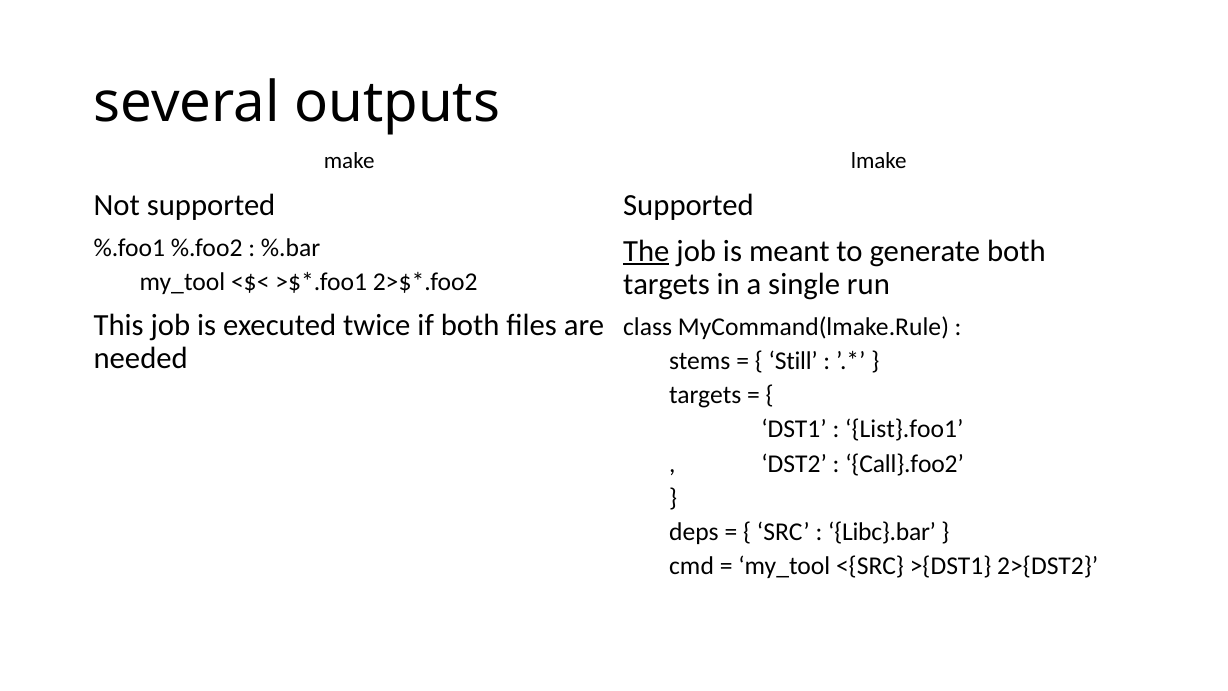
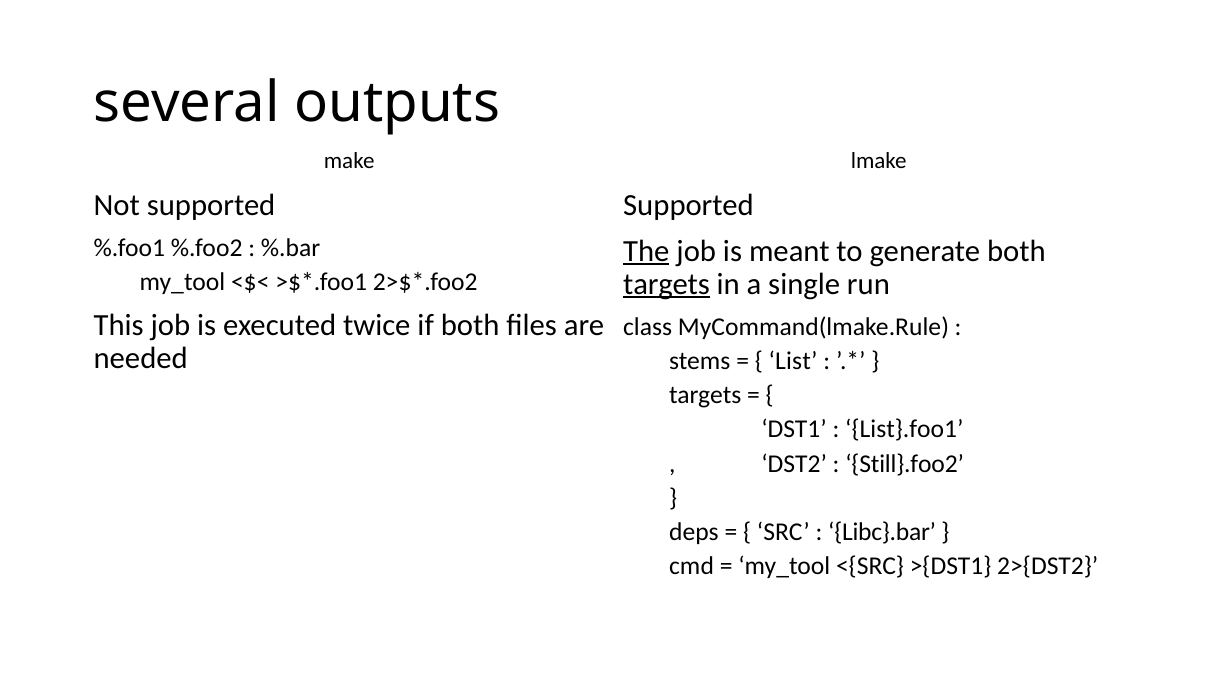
targets at (666, 284) underline: none -> present
Still: Still -> List
Call}.foo2: Call}.foo2 -> Still}.foo2
